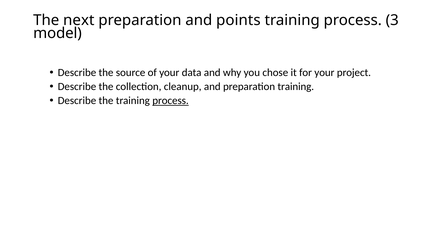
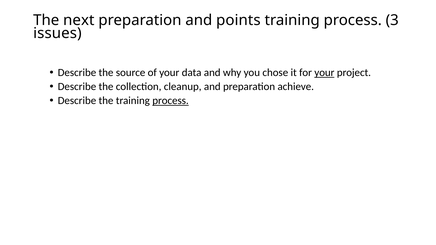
model: model -> issues
your at (324, 73) underline: none -> present
preparation training: training -> achieve
